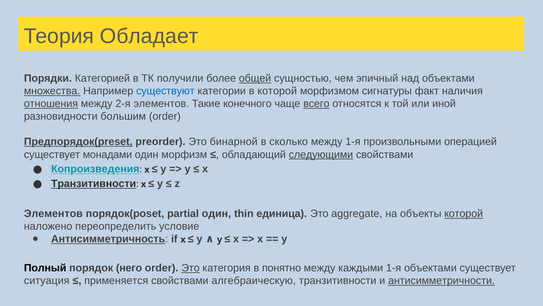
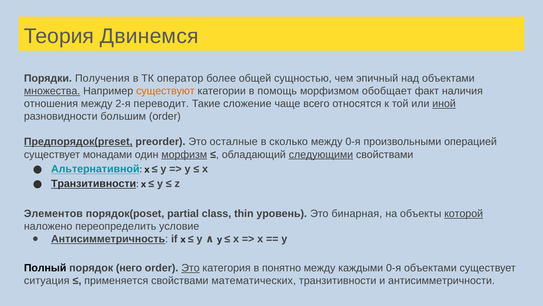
Обладает: Обладает -> Двинемся
Категорией: Категорией -> Получения
получили: получили -> оператор
общей underline: present -> none
существуют colour: blue -> orange
в которой: которой -> помощь
сигнатуры: сигнатуры -> обобщает
отношения underline: present -> none
2-я элементов: элементов -> переводит
конечного: конечного -> сложение
всего underline: present -> none
иной underline: none -> present
бинарной: бинарной -> осталные
между 1-я: 1-я -> 0-я
морфизм underline: none -> present
Копроизведения: Копроизведения -> Альтернативной
partial один: один -> class
единица: единица -> уровень
aggregate: aggregate -> бинарная
каждыми 1-я: 1-я -> 0-я
алгебраическую: алгебраическую -> математических
антисимметричности underline: present -> none
